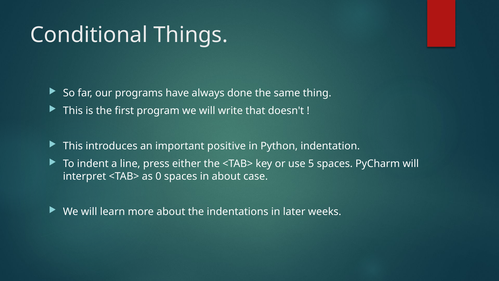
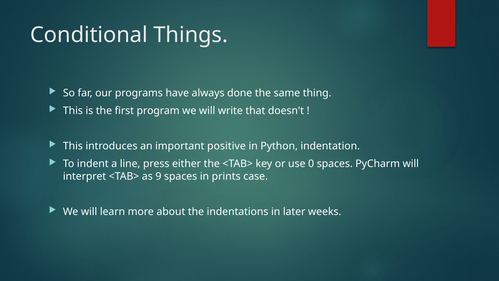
5: 5 -> 0
0: 0 -> 9
in about: about -> prints
